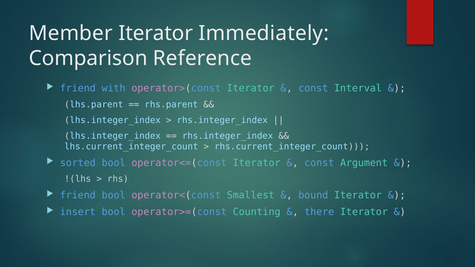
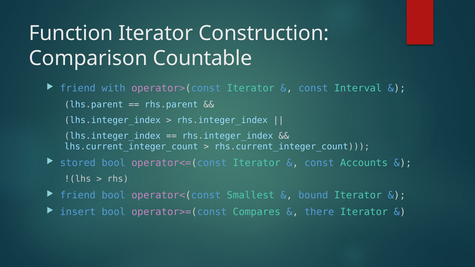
Member: Member -> Function
Immediately: Immediately -> Construction
Reference: Reference -> Countable
sorted: sorted -> stored
Argument: Argument -> Accounts
Counting: Counting -> Compares
